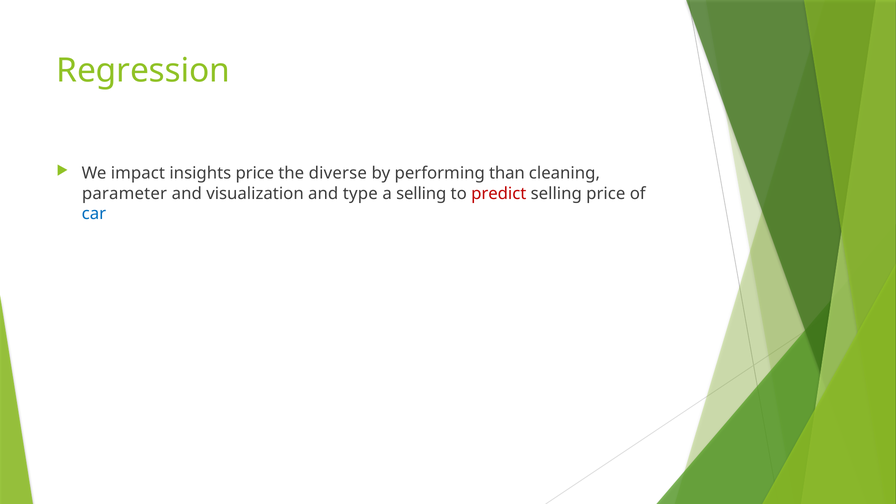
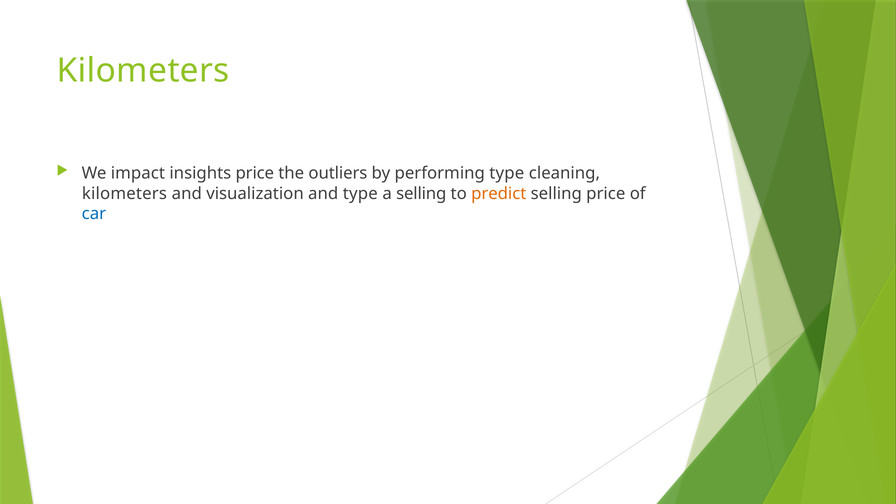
Regression at (143, 71): Regression -> Kilometers
diverse: diverse -> outliers
performing than: than -> type
parameter at (124, 194): parameter -> kilometers
predict colour: red -> orange
